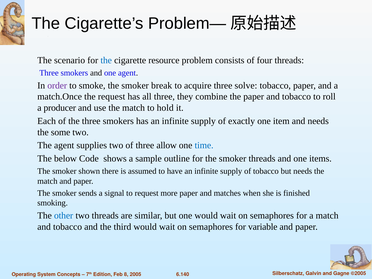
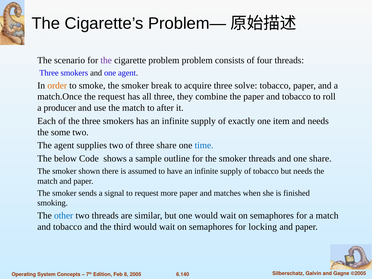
the at (106, 60) colour: blue -> purple
cigarette resource: resource -> problem
order colour: purple -> orange
hold: hold -> after
three allow: allow -> share
one items: items -> share
variable: variable -> locking
